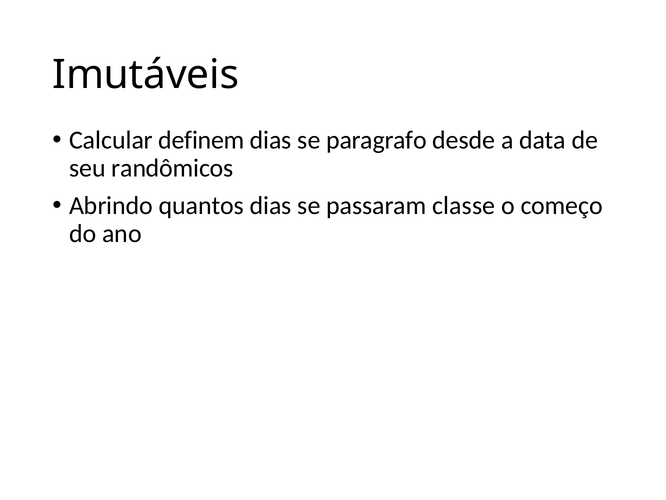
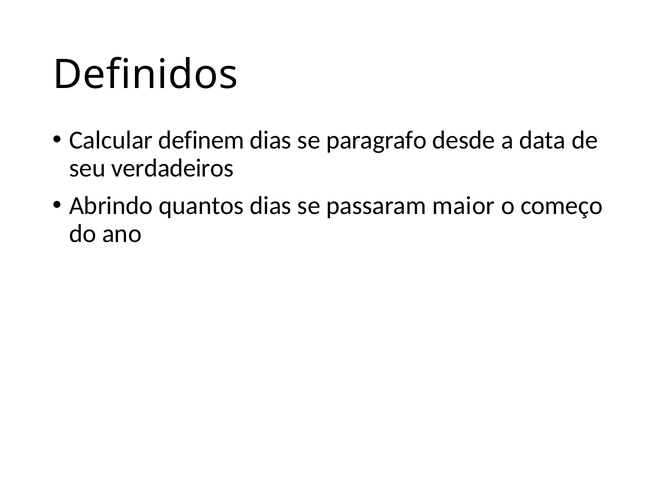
Imutáveis: Imutáveis -> Definidos
randômicos: randômicos -> verdadeiros
classe: classe -> maior
